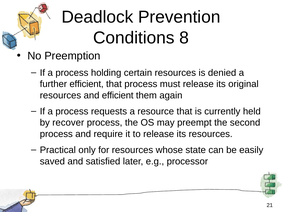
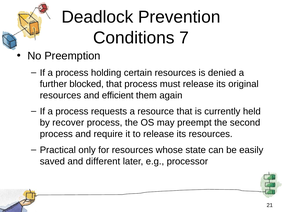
8: 8 -> 7
further efficient: efficient -> blocked
satisfied: satisfied -> different
